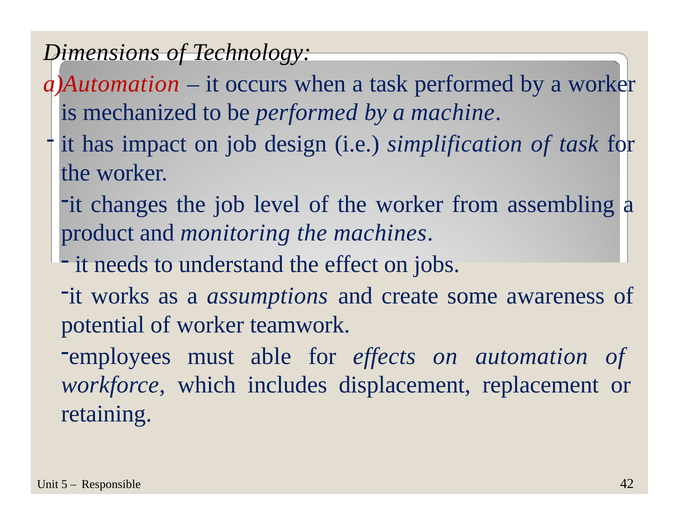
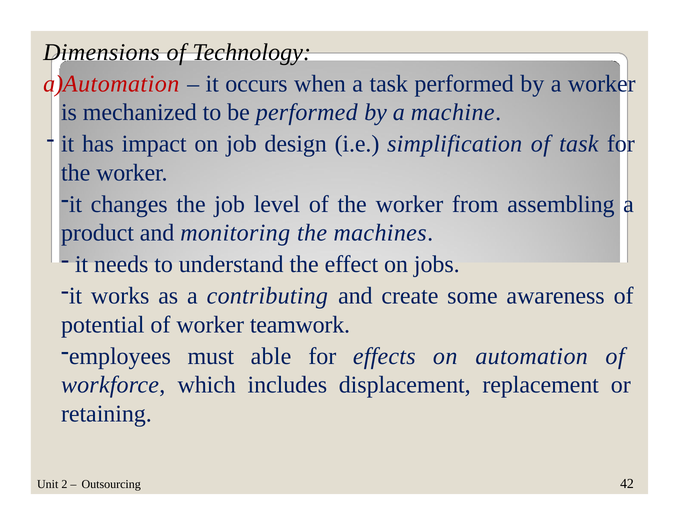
assumptions: assumptions -> contributing
5: 5 -> 2
Responsible: Responsible -> Outsourcing
